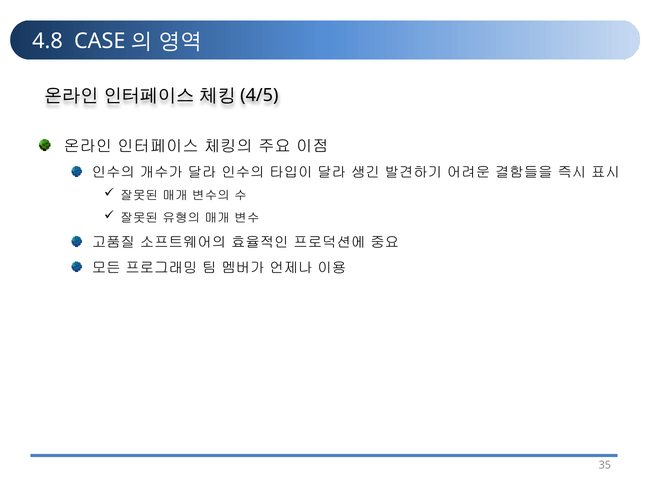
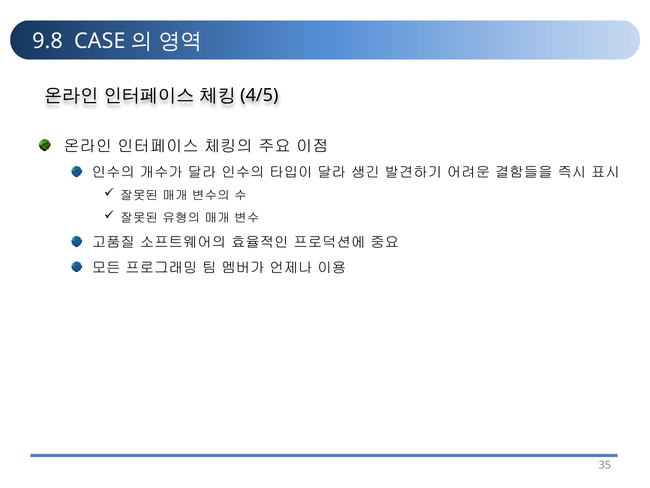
4.8: 4.8 -> 9.8
